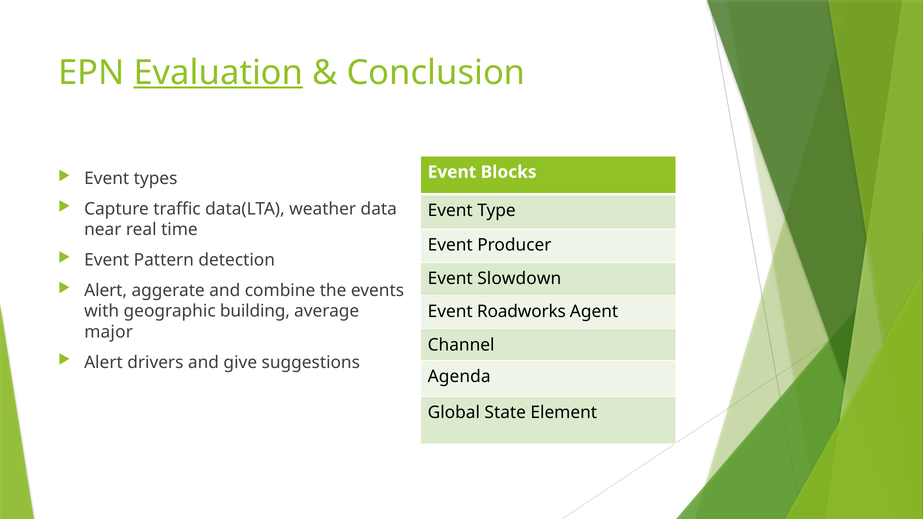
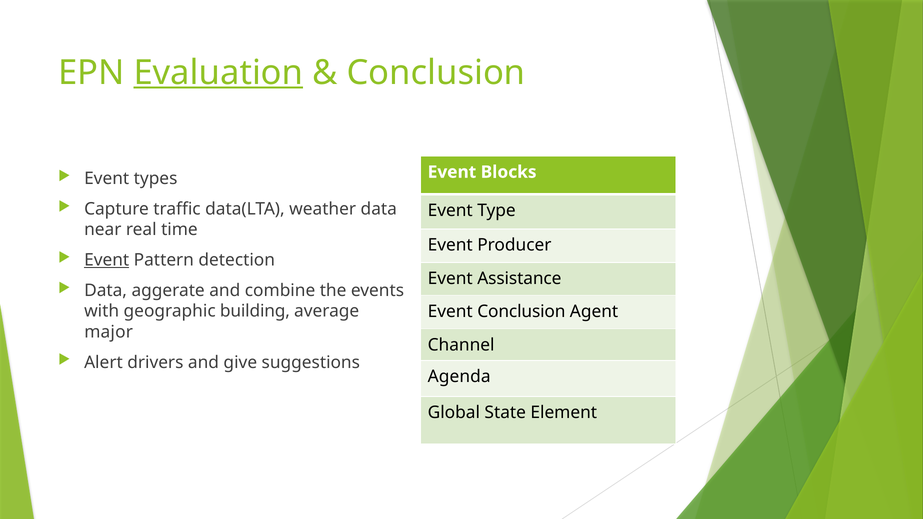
Event at (107, 260) underline: none -> present
Slowdown: Slowdown -> Assistance
Alert at (106, 291): Alert -> Data
Event Roadworks: Roadworks -> Conclusion
